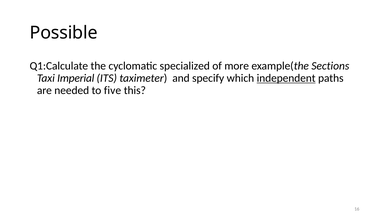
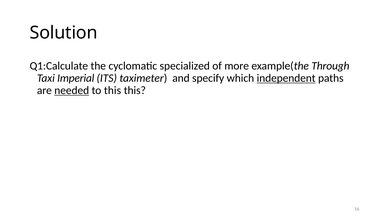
Possible: Possible -> Solution
Sections: Sections -> Through
needed underline: none -> present
to five: five -> this
